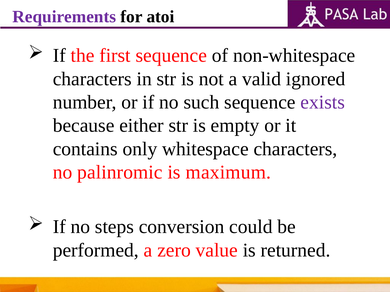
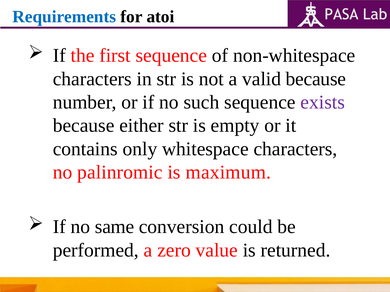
Requirements colour: purple -> blue
valid ignored: ignored -> because
steps: steps -> same
